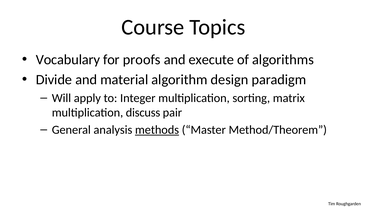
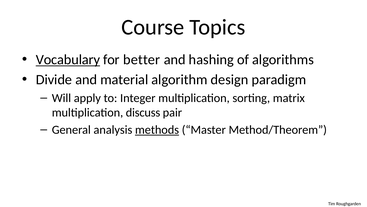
Vocabulary underline: none -> present
proofs: proofs -> better
execute: execute -> hashing
